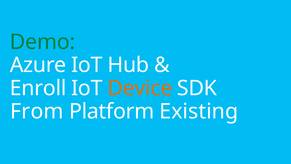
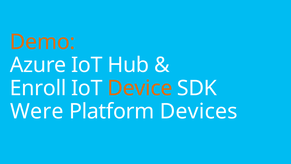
Demo colour: green -> orange
From: From -> Were
Existing: Existing -> Devices
